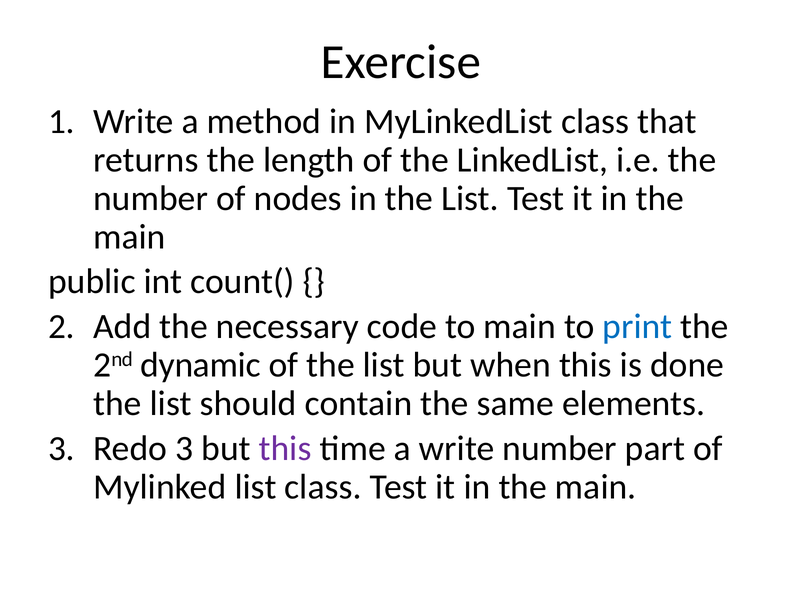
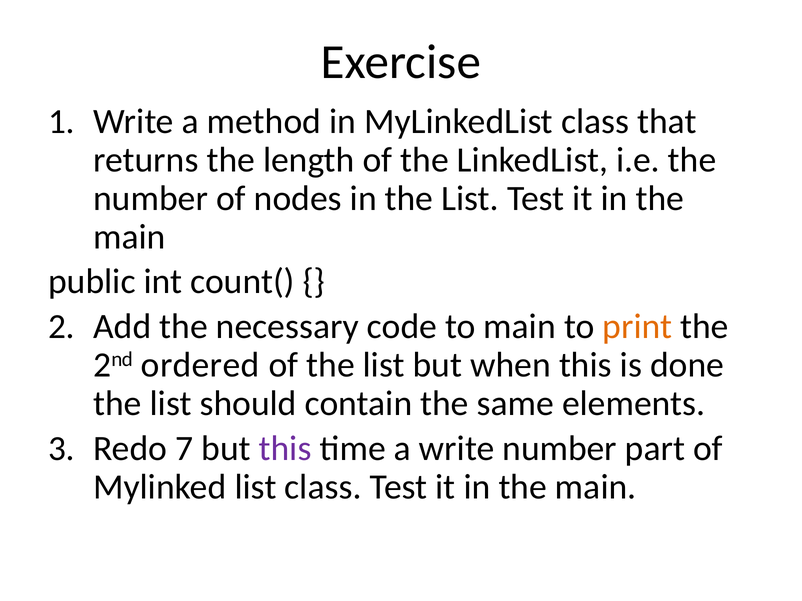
print colour: blue -> orange
dynamic: dynamic -> ordered
Redo 3: 3 -> 7
